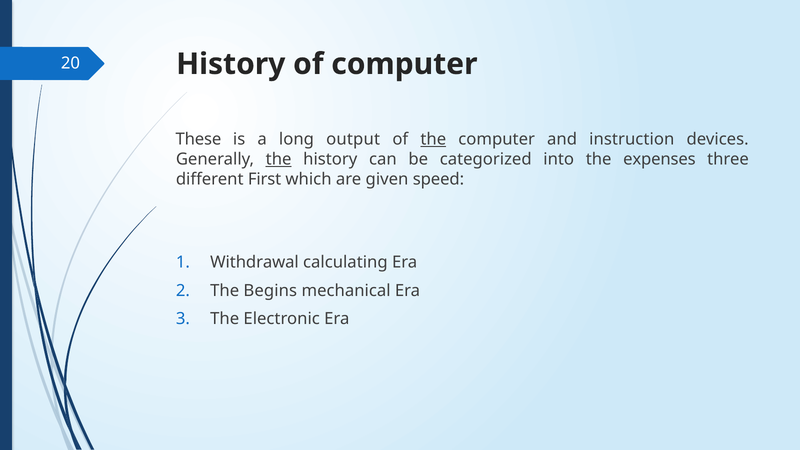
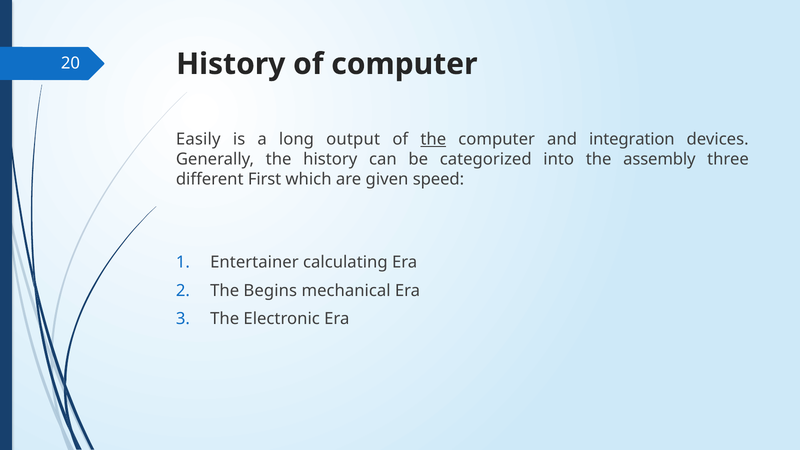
These: These -> Easily
instruction: instruction -> integration
the at (279, 159) underline: present -> none
expenses: expenses -> assembly
Withdrawal: Withdrawal -> Entertainer
